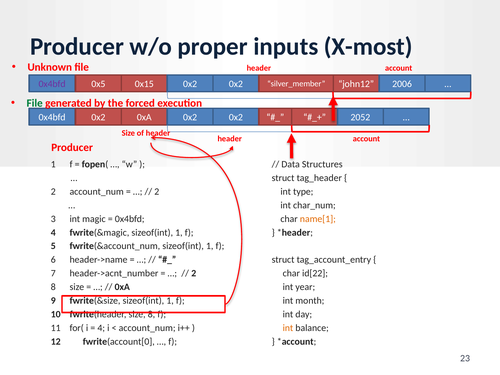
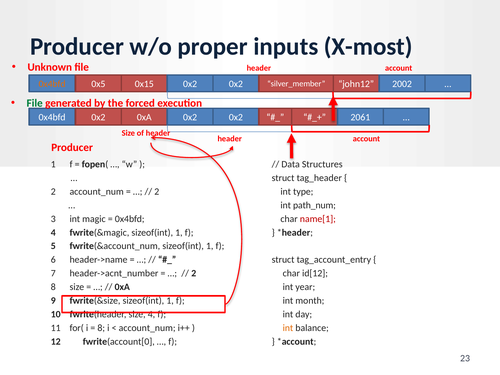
0x4bfd at (52, 84) colour: purple -> orange
2006: 2006 -> 2002
2052: 2052 -> 2061
char_num: char_num -> path_num
name[1 colour: orange -> red
id[22: id[22 -> id[12
size 8: 8 -> 4
4 at (101, 328): 4 -> 8
